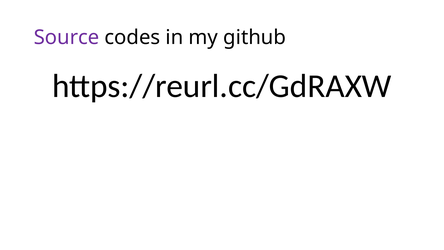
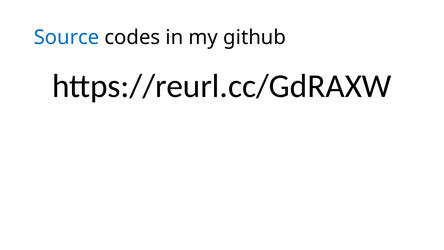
Source colour: purple -> blue
